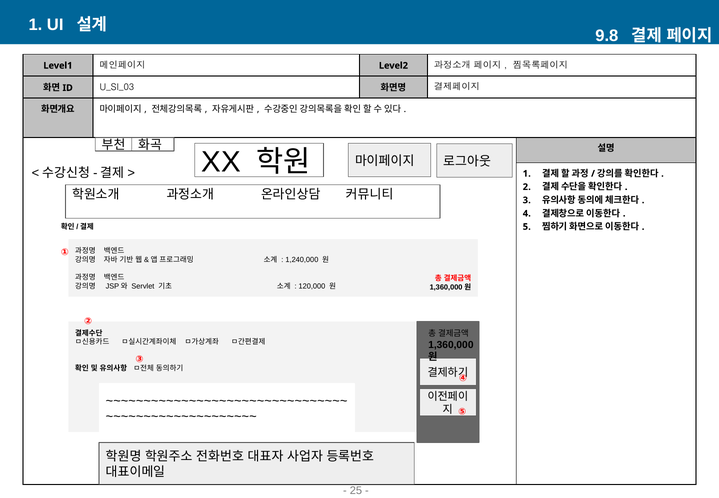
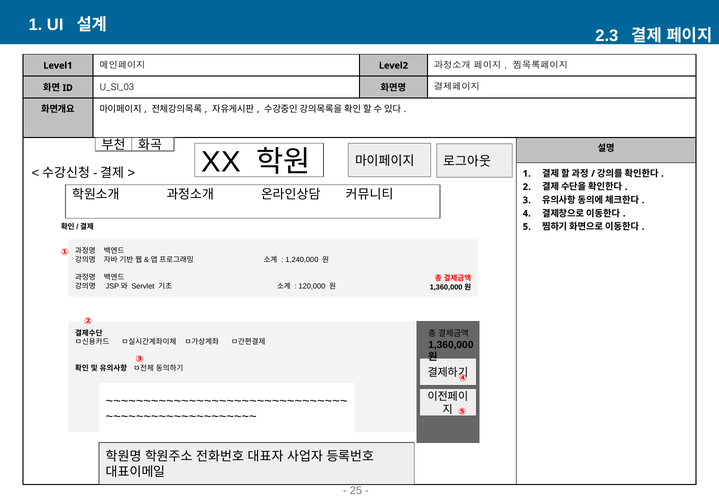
9.8: 9.8 -> 2.3
